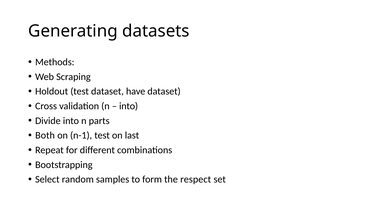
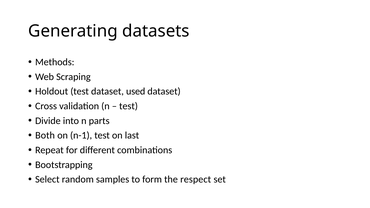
have: have -> used
into at (129, 106): into -> test
